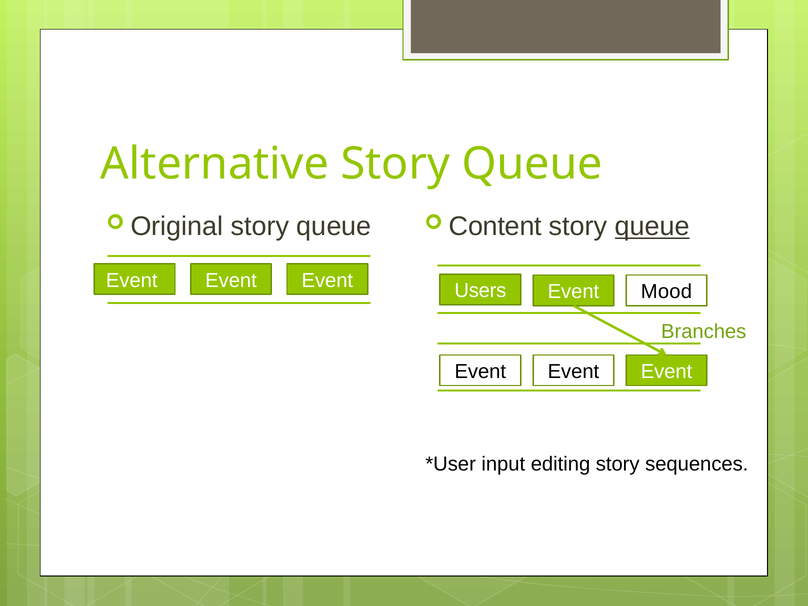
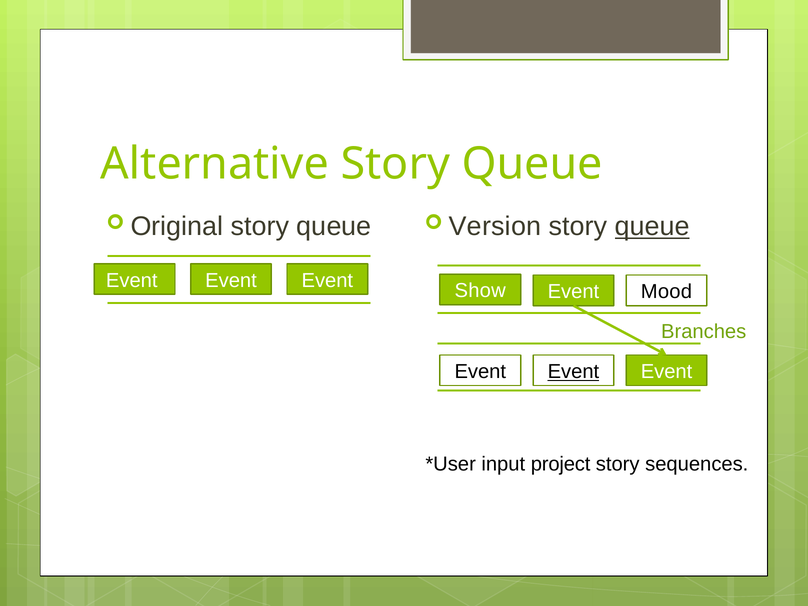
Content: Content -> Version
Users: Users -> Show
Event at (573, 372) underline: none -> present
editing: editing -> project
